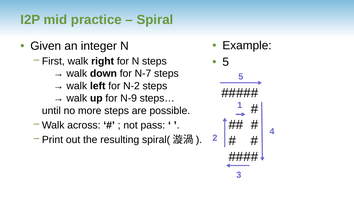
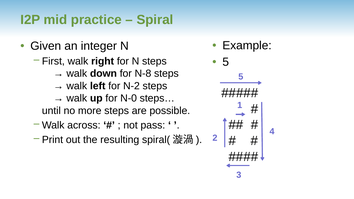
N-7: N-7 -> N-8
N-9: N-9 -> N-0
